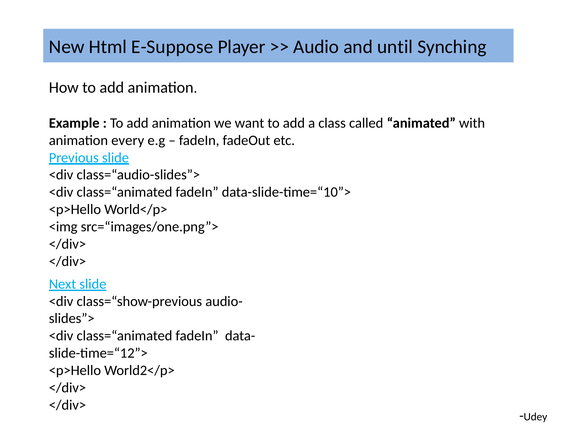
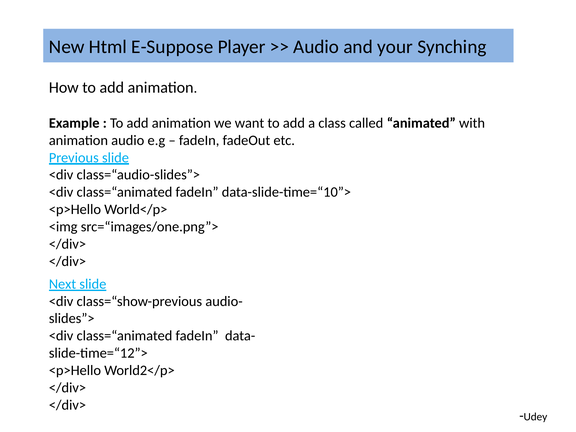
until: until -> your
animation every: every -> audio
